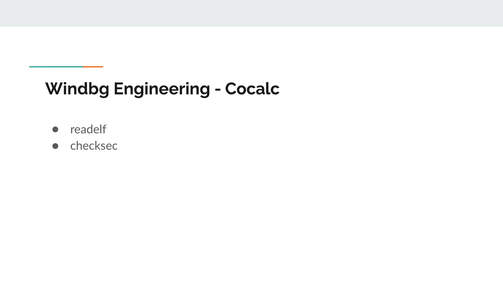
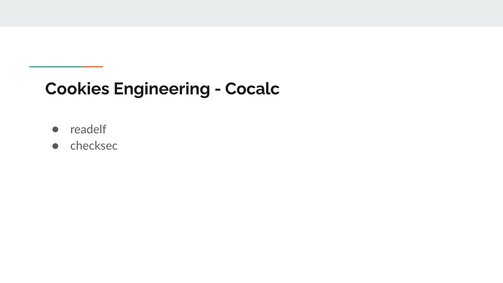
Windbg: Windbg -> Cookies
